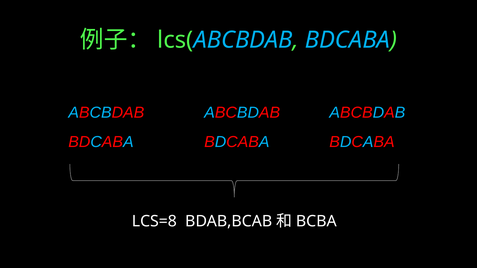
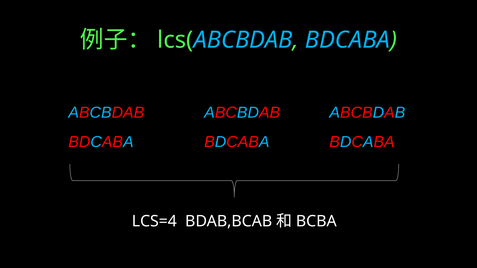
LCS=8: LCS=8 -> LCS=4
